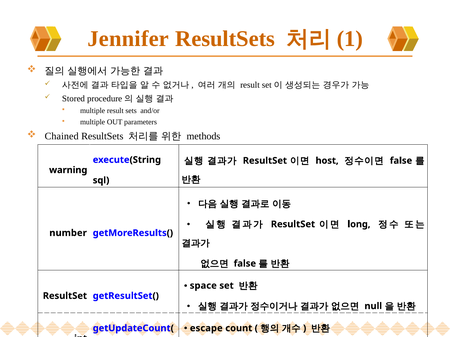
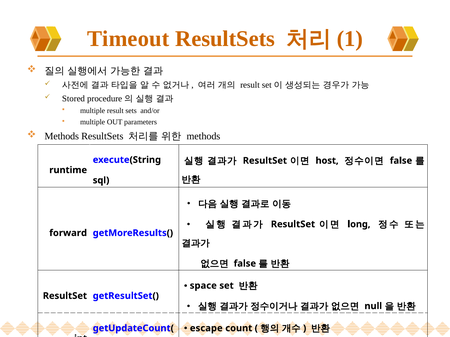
Jennifer: Jennifer -> Timeout
Chained at (62, 136): Chained -> Methods
warning: warning -> runtime
number: number -> forward
